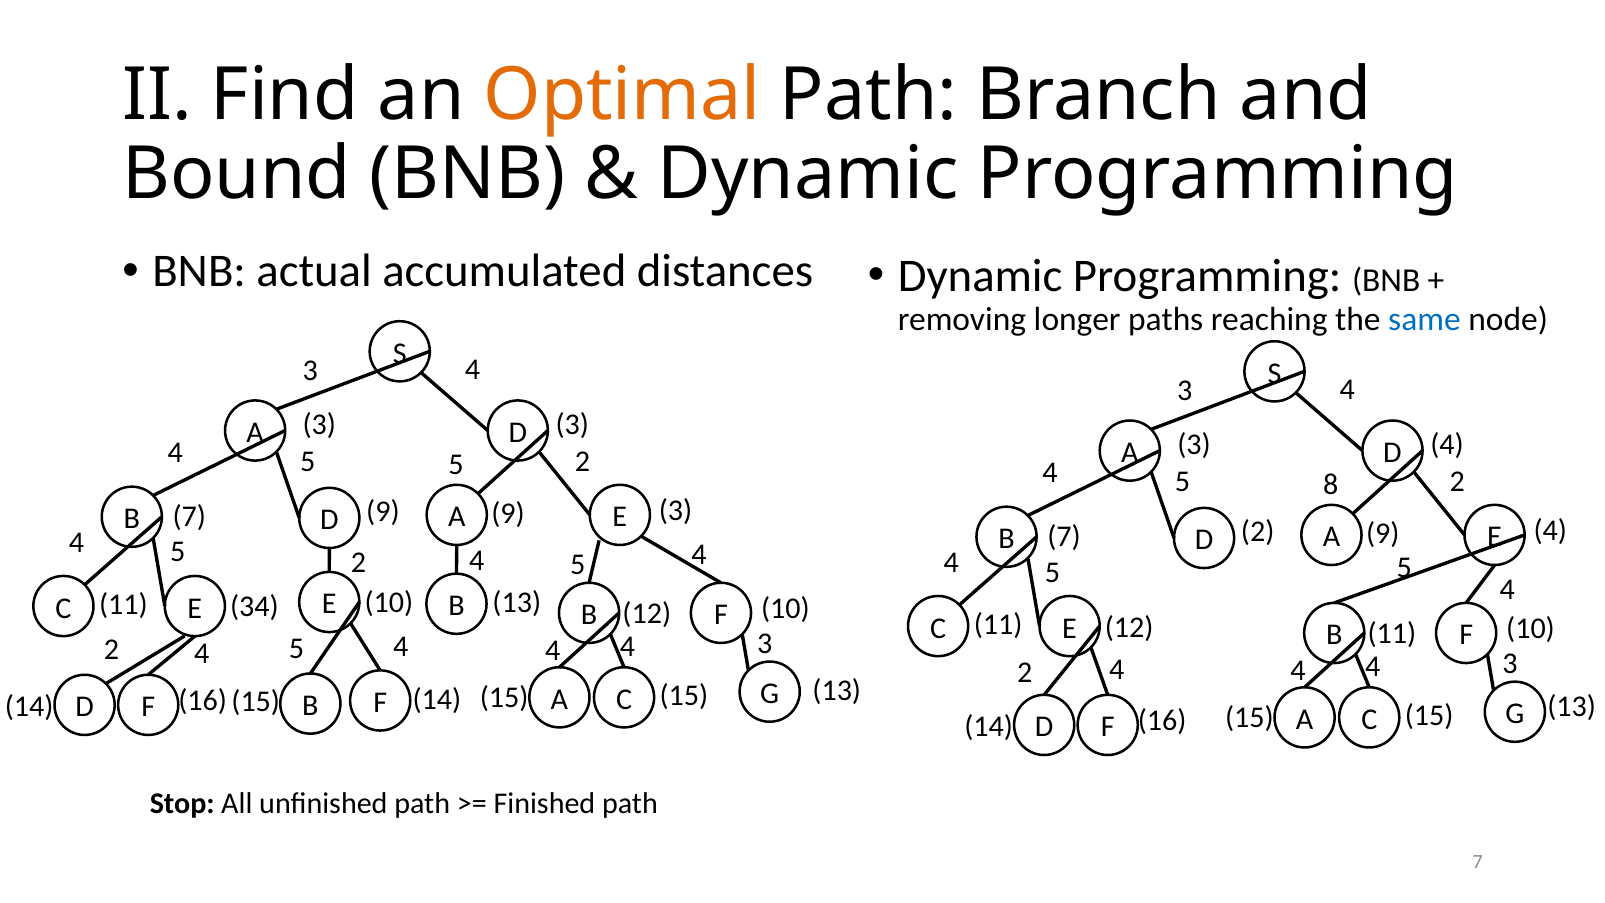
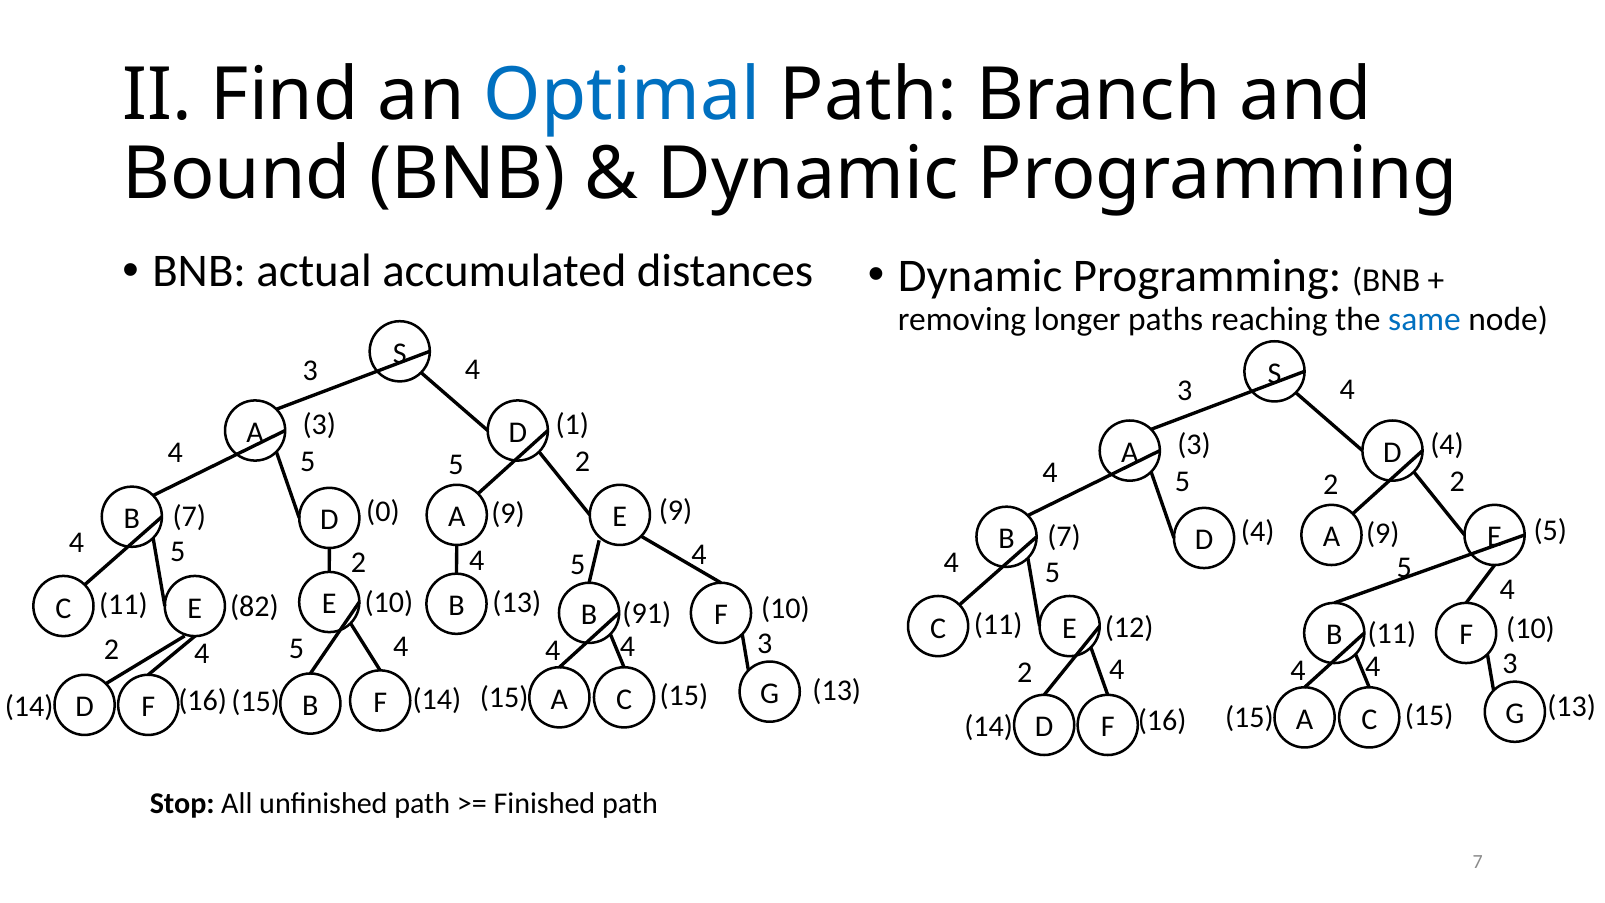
Optimal colour: orange -> blue
3 at (572, 424): 3 -> 1
8 at (1331, 484): 8 -> 2
7 9: 9 -> 0
9 3: 3 -> 9
7 2: 2 -> 4
9 4: 4 -> 5
34: 34 -> 82
13 12: 12 -> 91
